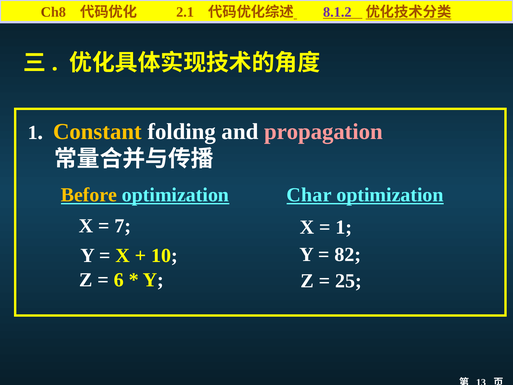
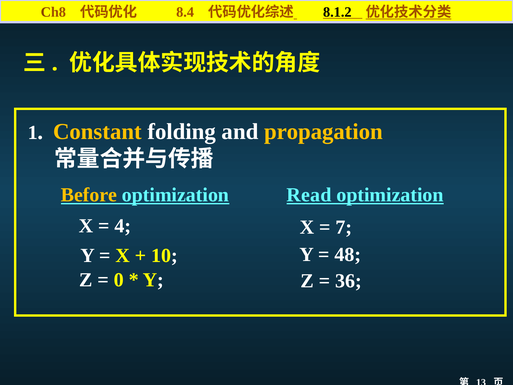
2.1: 2.1 -> 8.4
8.1.2 colour: purple -> black
propagation colour: pink -> yellow
Char: Char -> Read
7: 7 -> 4
1 at (344, 227): 1 -> 7
82: 82 -> 48
6: 6 -> 0
25: 25 -> 36
